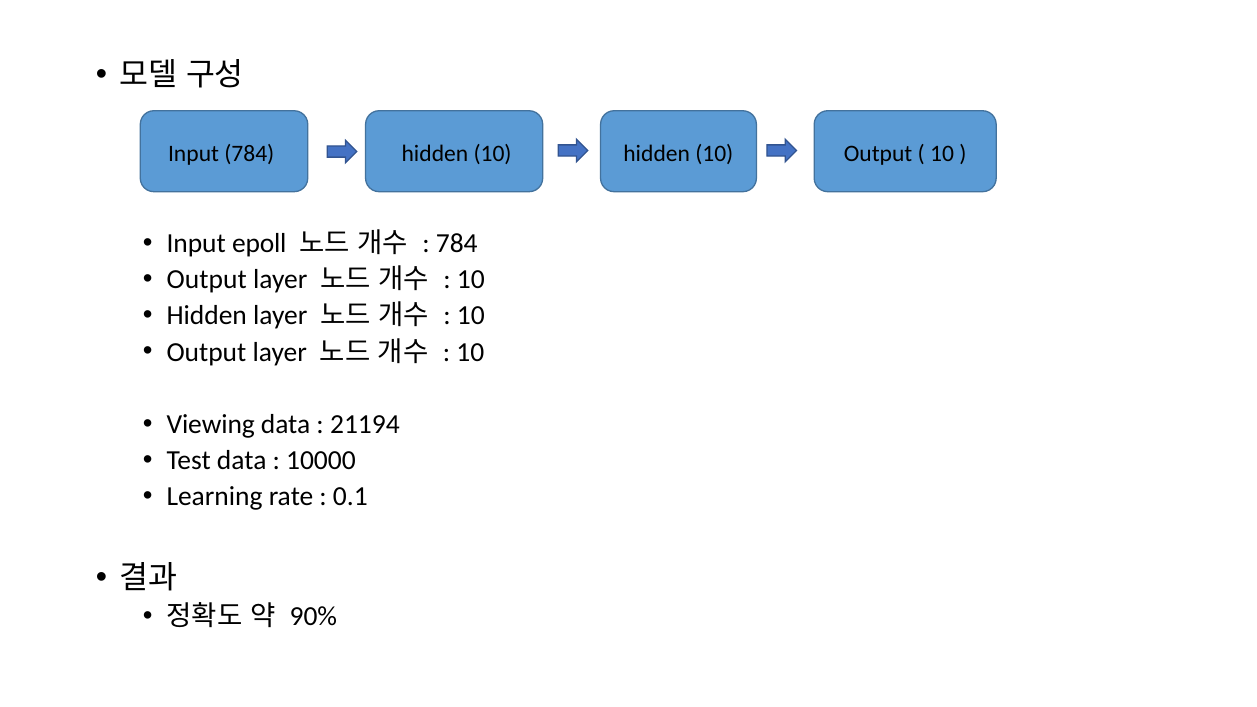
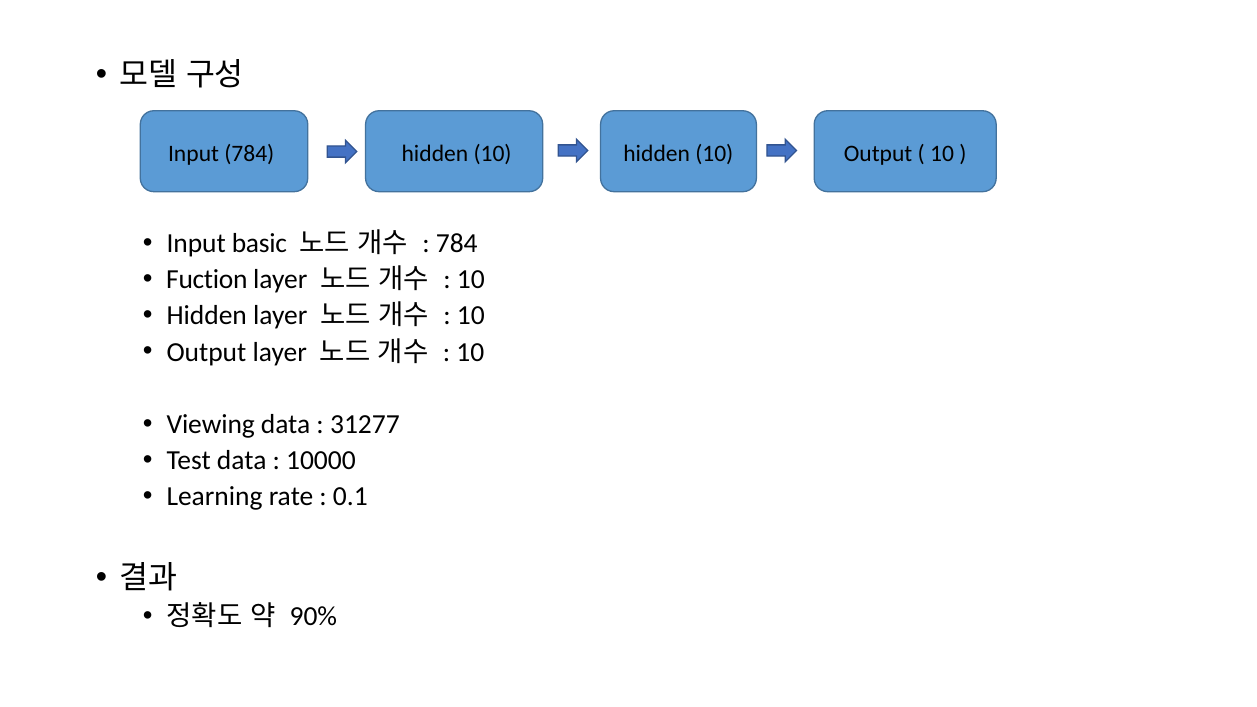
epoll: epoll -> basic
Output at (207, 280): Output -> Fuction
21194: 21194 -> 31277
